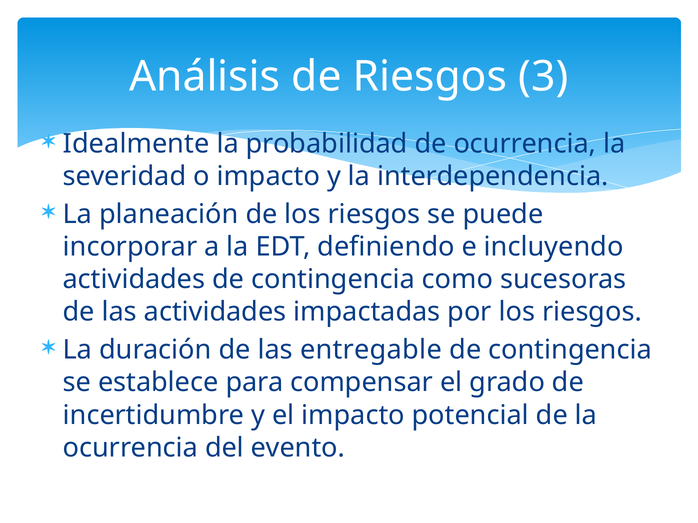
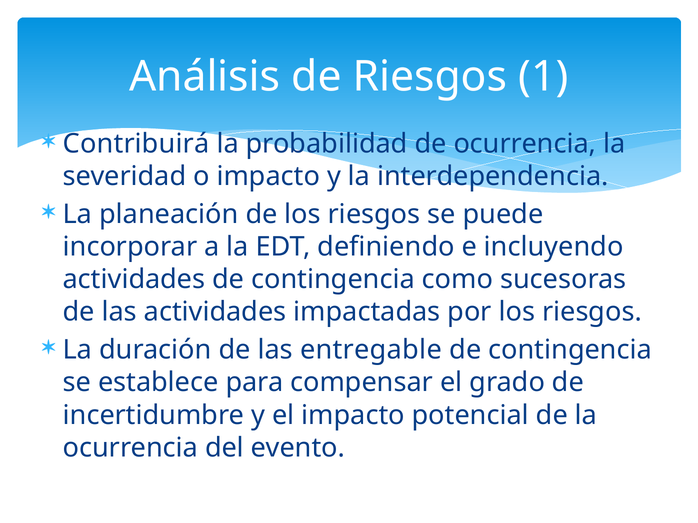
3: 3 -> 1
Idealmente: Idealmente -> Contribuirá
